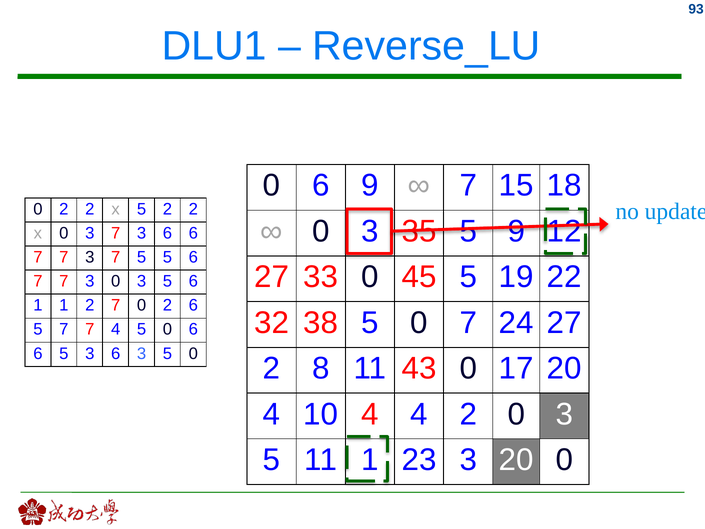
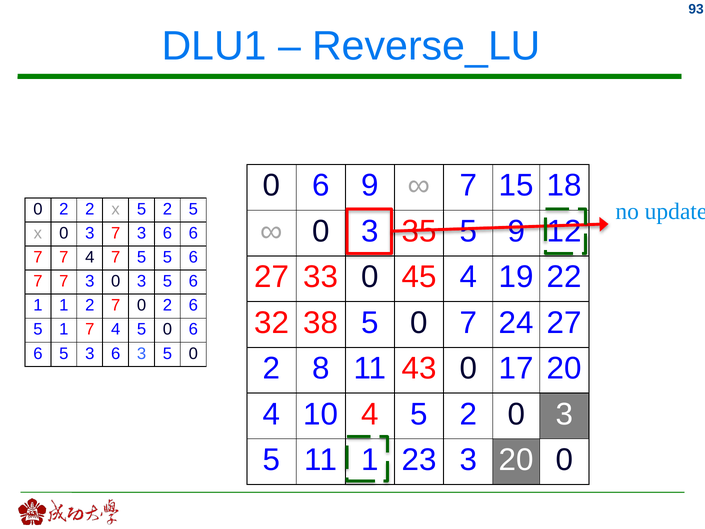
5 2 2: 2 -> 5
3 at (90, 257): 3 -> 4
45 5: 5 -> 4
5 7: 7 -> 1
10 4 4: 4 -> 5
